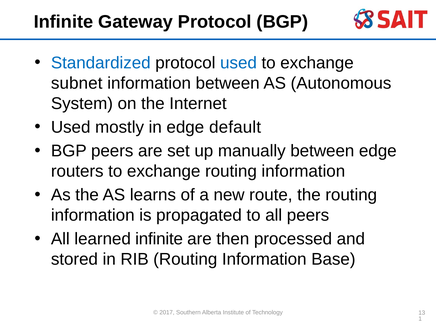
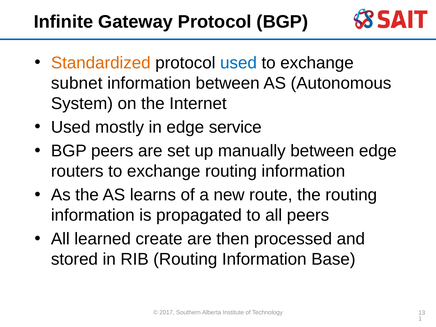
Standardized colour: blue -> orange
default: default -> service
learned infinite: infinite -> create
